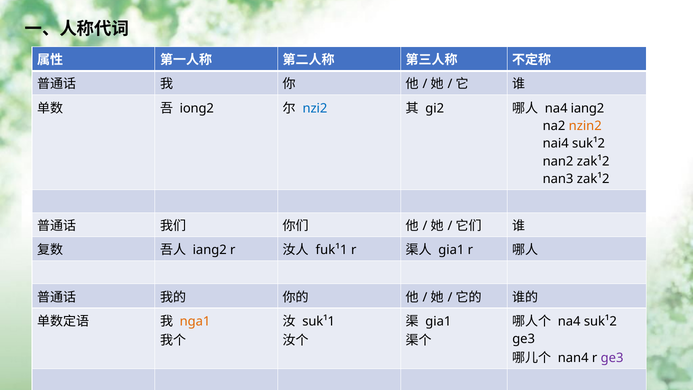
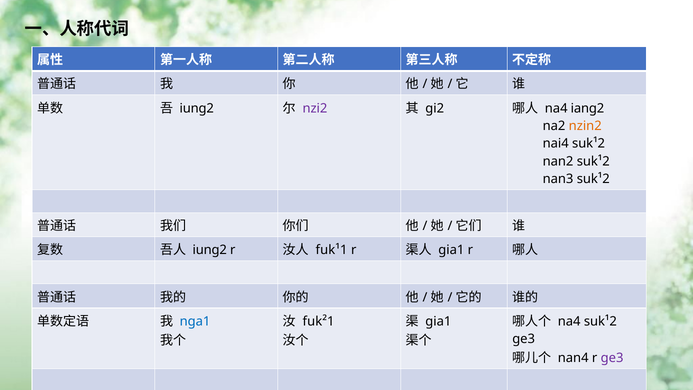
iong2 at (197, 108): iong2 -> iung2
nzi2 colour: blue -> purple
nan2 zak¹2: zak¹2 -> suk¹2
nan3 zak¹2: zak¹2 -> suk¹2
iang2 at (210, 250): iang2 -> iung2
nga1 colour: orange -> blue
suk¹1: suk¹1 -> fuk²1
